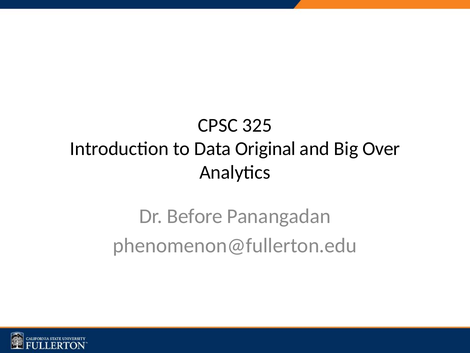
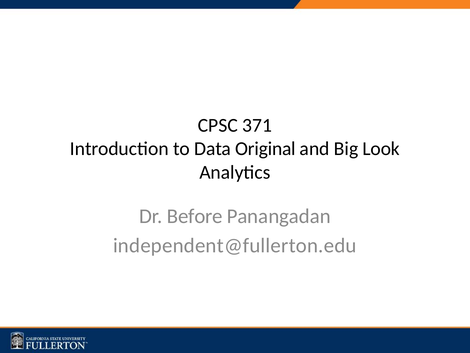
325: 325 -> 371
Over: Over -> Look
phenomenon@fullerton.edu: phenomenon@fullerton.edu -> independent@fullerton.edu
